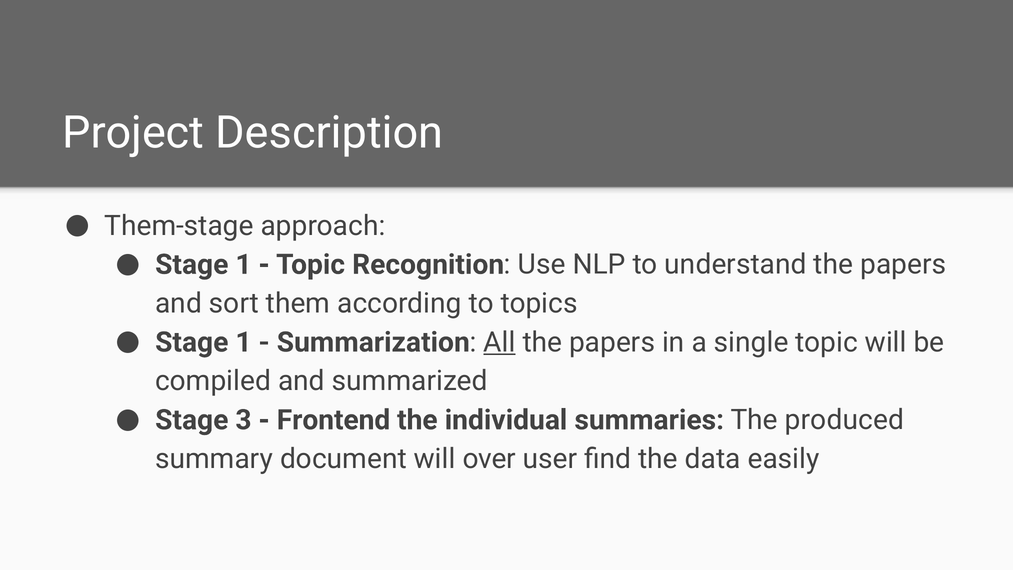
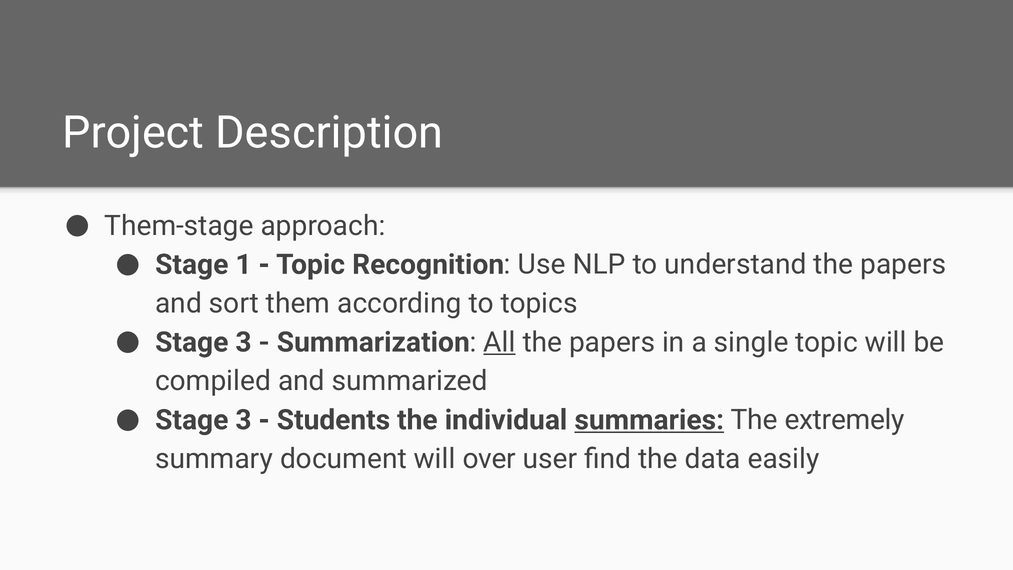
1 at (243, 342): 1 -> 3
Frontend: Frontend -> Students
summaries underline: none -> present
produced: produced -> extremely
